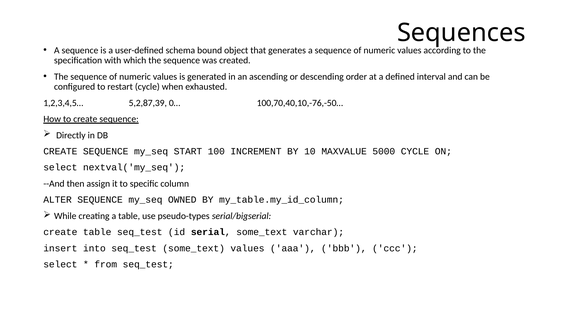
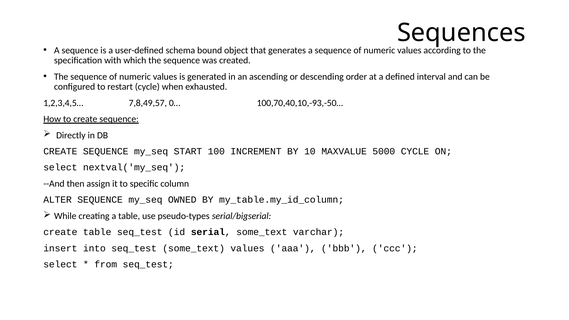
5,2,87,39: 5,2,87,39 -> 7,8,49,57
100,70,40,10,-76,-50…: 100,70,40,10,-76,-50… -> 100,70,40,10,-93,-50…
